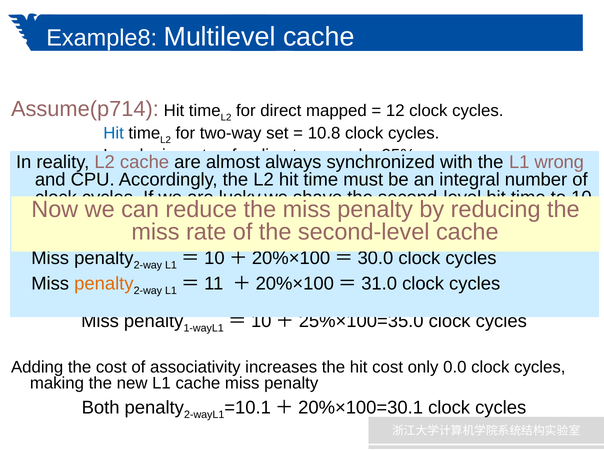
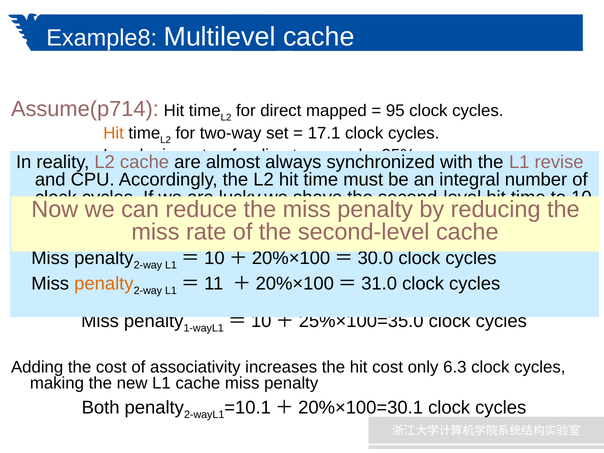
12: 12 -> 95
Hit at (114, 133) colour: blue -> orange
10.8: 10.8 -> 17.1
wrong: wrong -> revise
0.0: 0.0 -> 6.3
